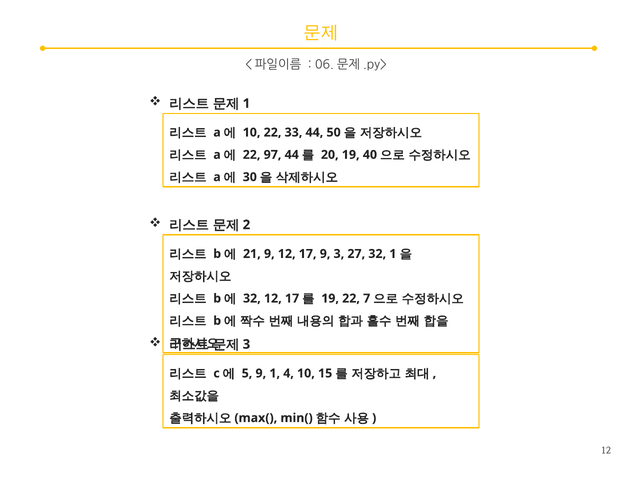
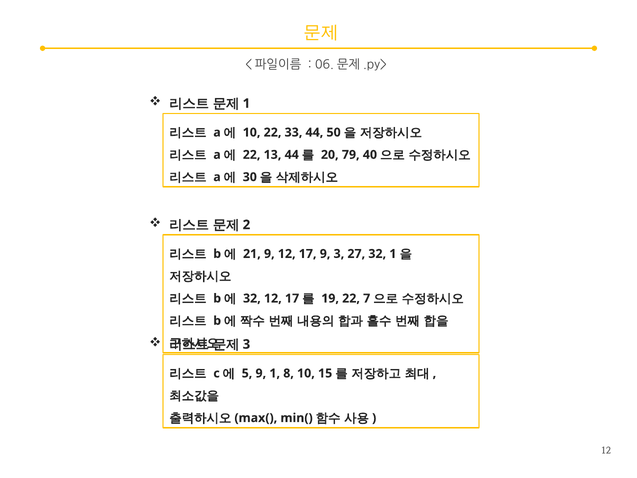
97: 97 -> 13
20 19: 19 -> 79
4: 4 -> 8
